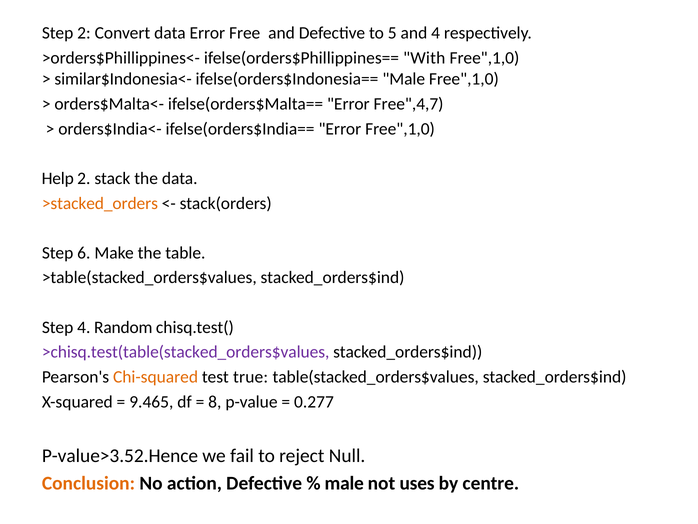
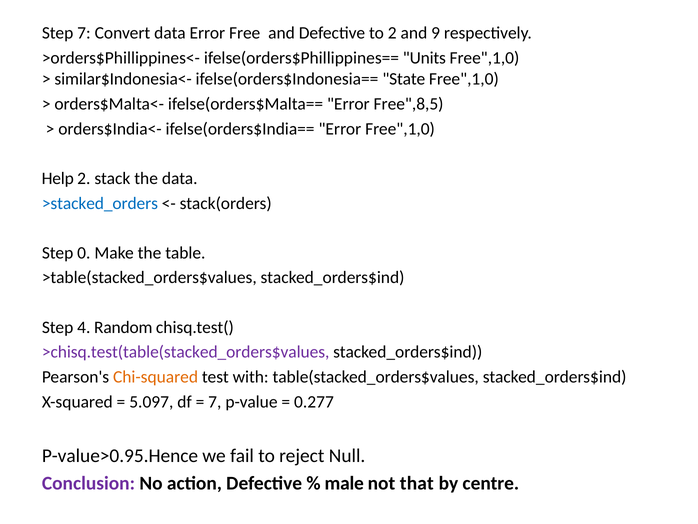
Step 2: 2 -> 7
to 5: 5 -> 2
and 4: 4 -> 9
With: With -> Units
ifelse(orders$Indonesia== Male: Male -> State
Free",4,7: Free",4,7 -> Free",8,5
>stacked_orders colour: orange -> blue
6: 6 -> 0
true: true -> with
9.465: 9.465 -> 5.097
8 at (215, 401): 8 -> 7
P-value>3.52.Hence: P-value>3.52.Hence -> P-value>0.95.Hence
Conclusion colour: orange -> purple
uses: uses -> that
